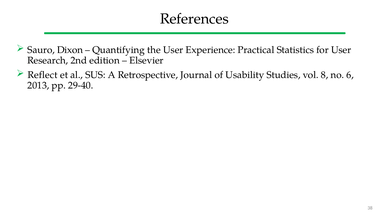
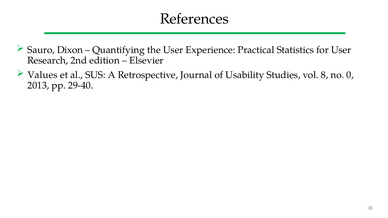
Reflect: Reflect -> Values
6: 6 -> 0
